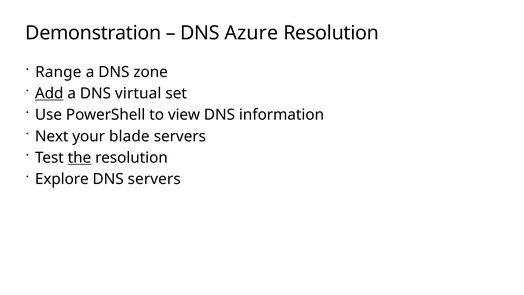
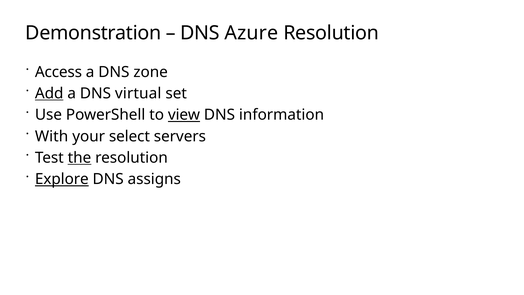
Range: Range -> Access
view underline: none -> present
Next: Next -> With
blade: blade -> select
Explore underline: none -> present
DNS servers: servers -> assigns
